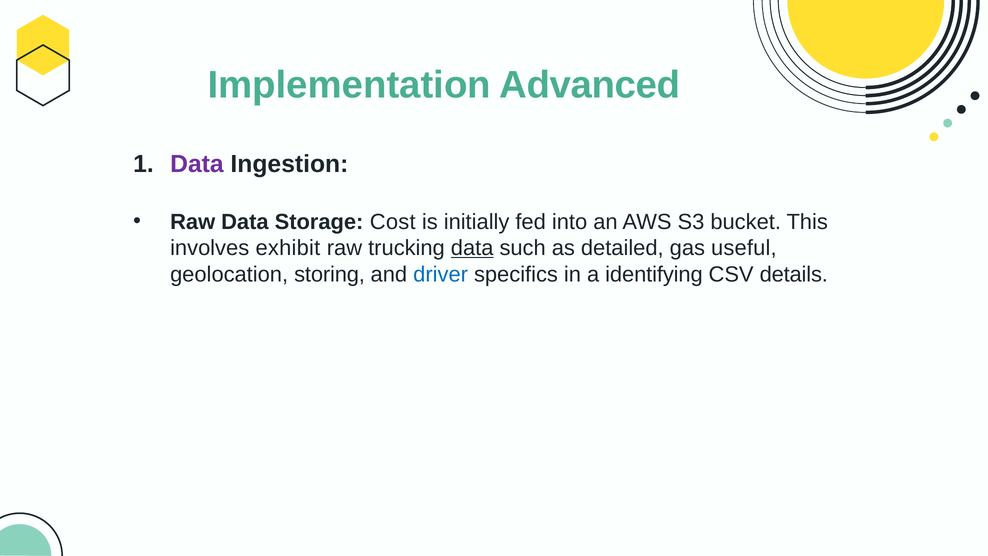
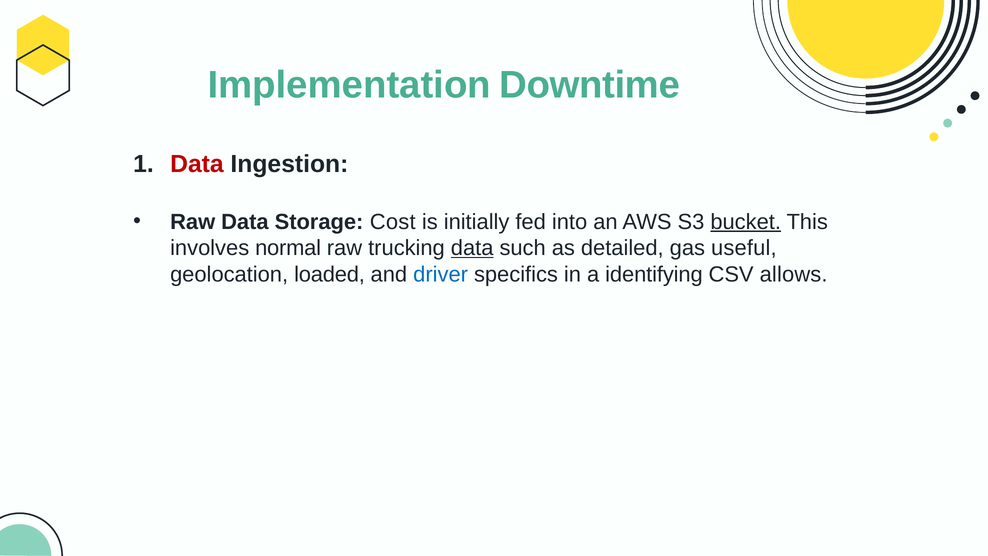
Advanced: Advanced -> Downtime
Data at (197, 164) colour: purple -> red
bucket underline: none -> present
exhibit: exhibit -> normal
storing: storing -> loaded
details: details -> allows
